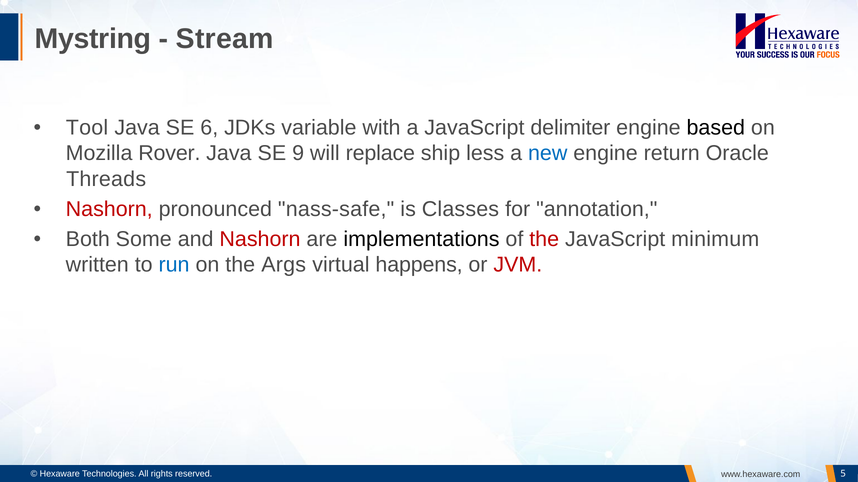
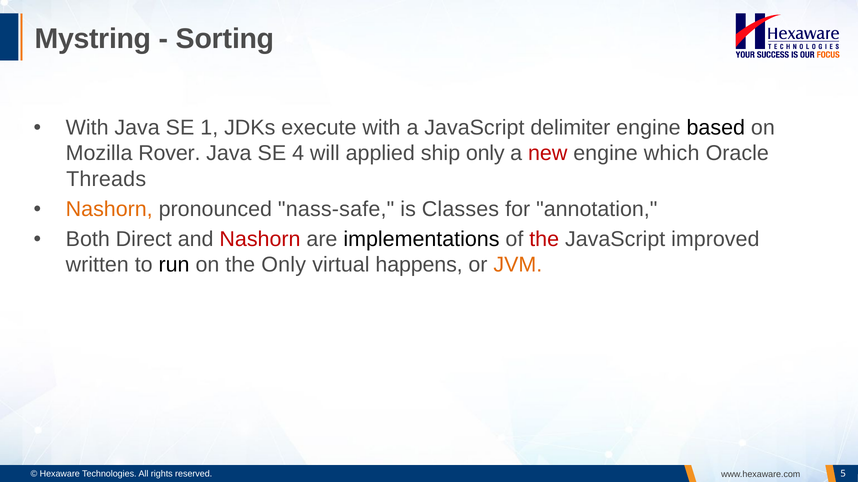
Stream: Stream -> Sorting
Tool at (87, 128): Tool -> With
6: 6 -> 1
variable: variable -> execute
9: 9 -> 4
replace: replace -> applied
ship less: less -> only
new colour: blue -> red
return: return -> which
Nashorn at (109, 209) colour: red -> orange
Some: Some -> Direct
minimum: minimum -> improved
run colour: blue -> black
the Args: Args -> Only
JVM colour: red -> orange
